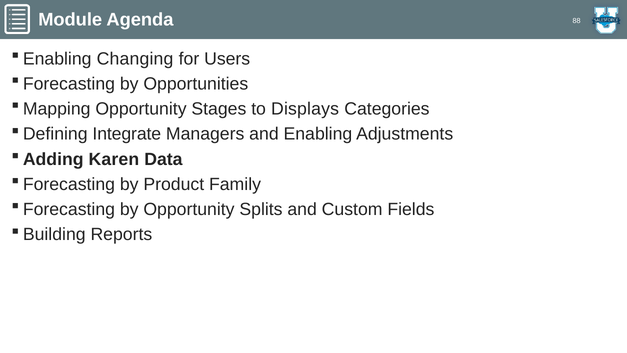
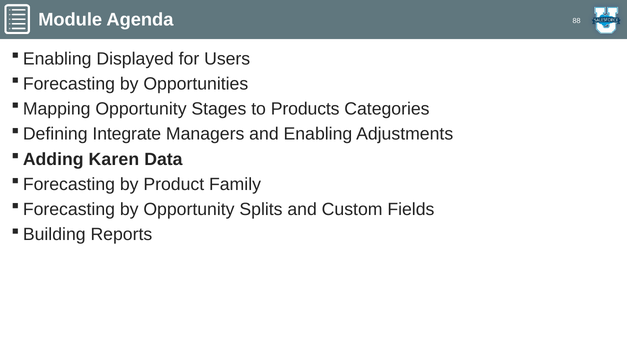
Changing: Changing -> Displayed
Displays: Displays -> Products
